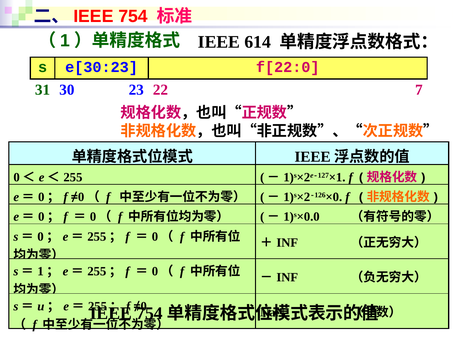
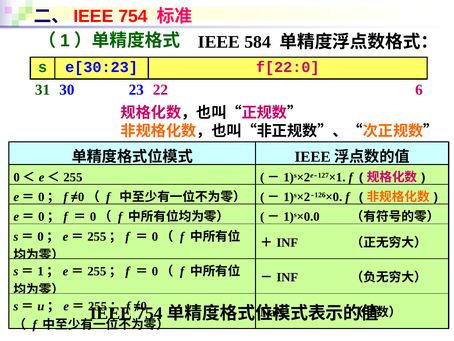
614: 614 -> 584
7: 7 -> 6
